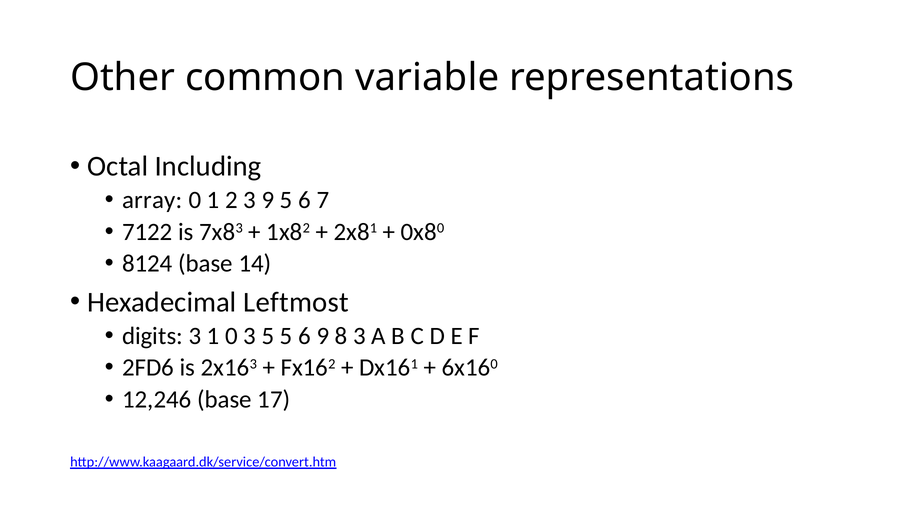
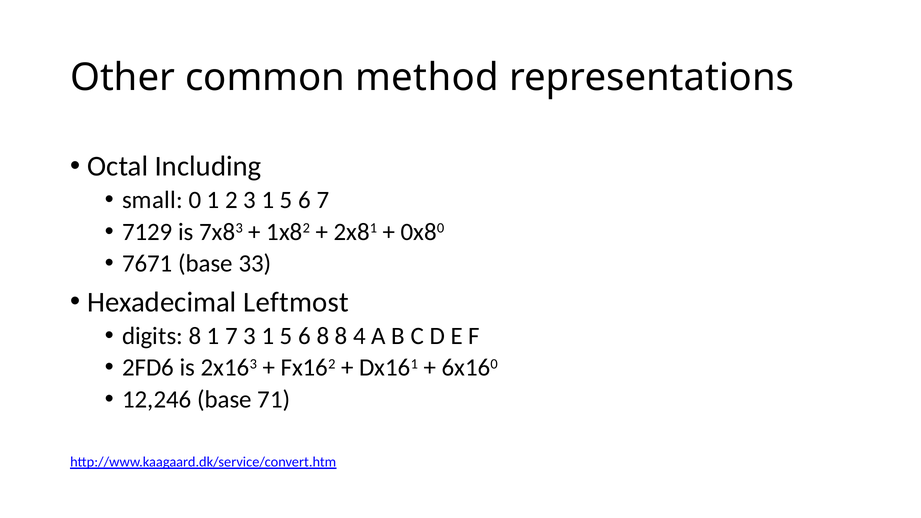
variable: variable -> method
array: array -> small
2 3 9: 9 -> 1
7122: 7122 -> 7129
8124: 8124 -> 7671
14: 14 -> 33
digits 3: 3 -> 8
1 0: 0 -> 7
5 at (268, 336): 5 -> 1
6 9: 9 -> 8
8 3: 3 -> 4
17: 17 -> 71
